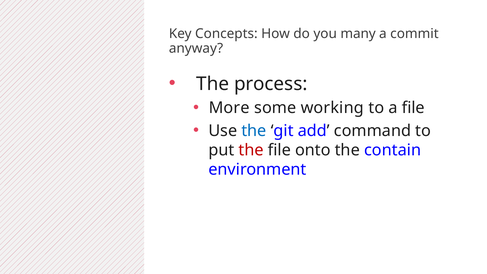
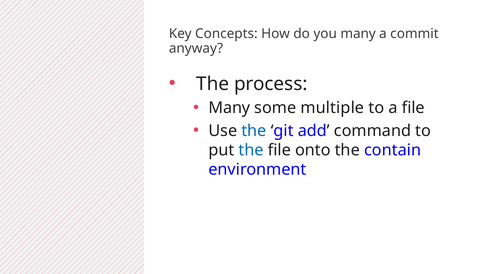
More at (229, 108): More -> Many
working: working -> multiple
the at (251, 150) colour: red -> blue
